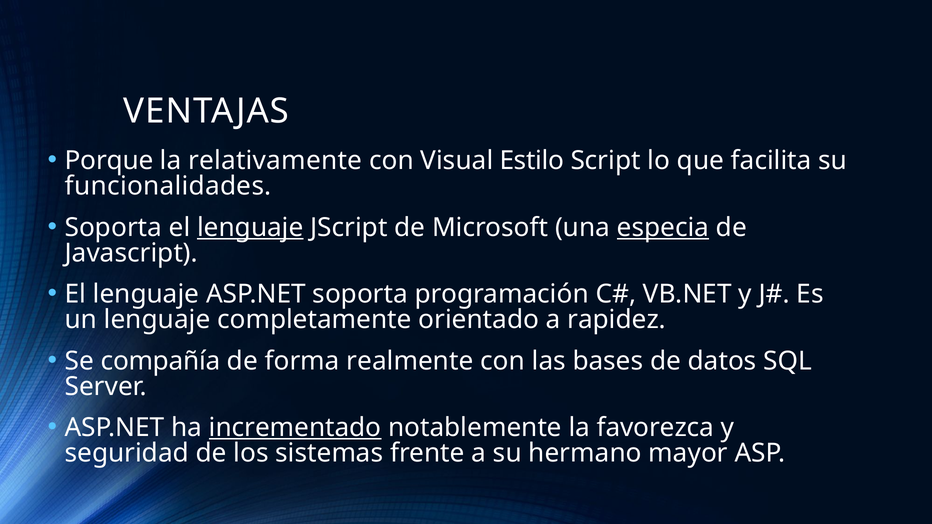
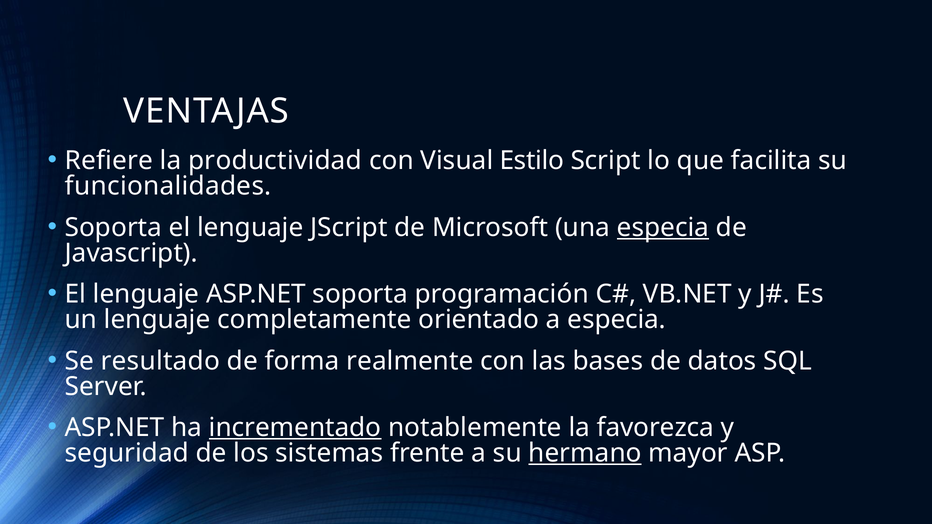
Porque: Porque -> Refiere
relativamente: relativamente -> productividad
lenguaje at (250, 228) underline: present -> none
a rapidez: rapidez -> especia
compañía: compañía -> resultado
hermano underline: none -> present
